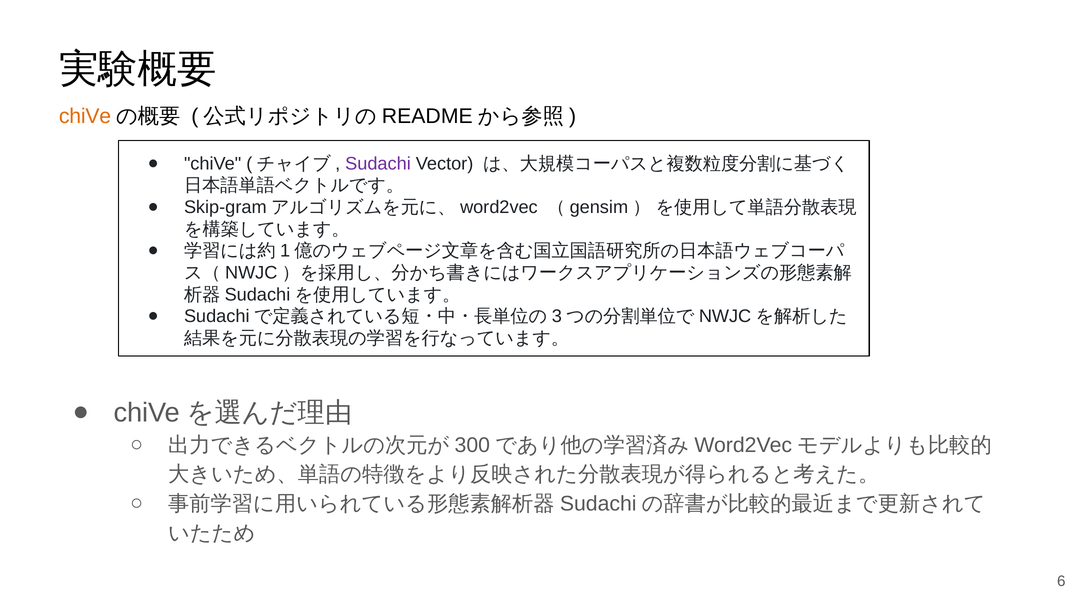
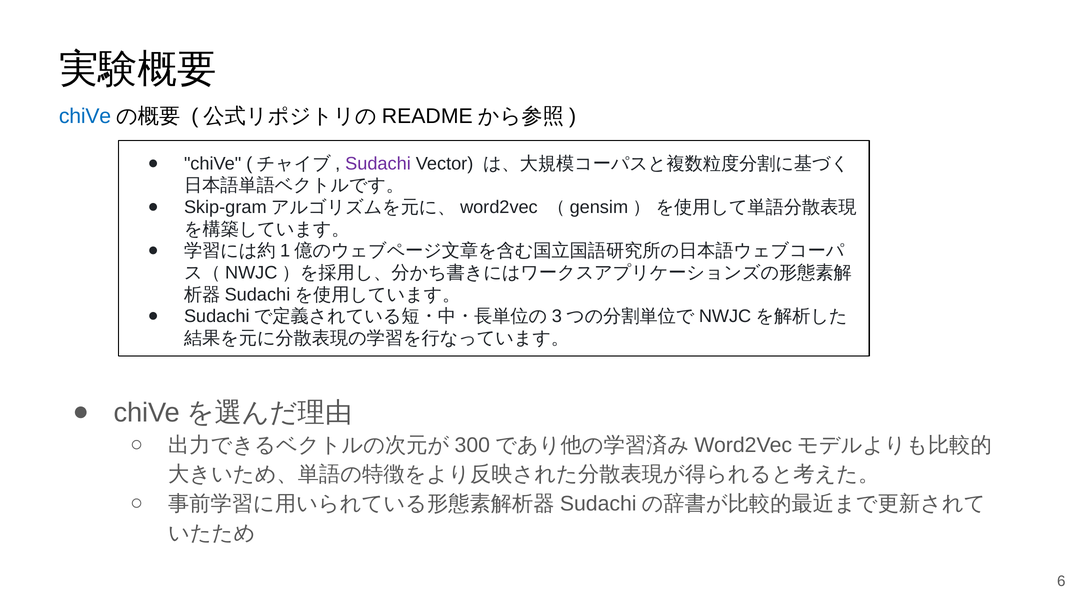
chiVe at (85, 116) colour: orange -> blue
